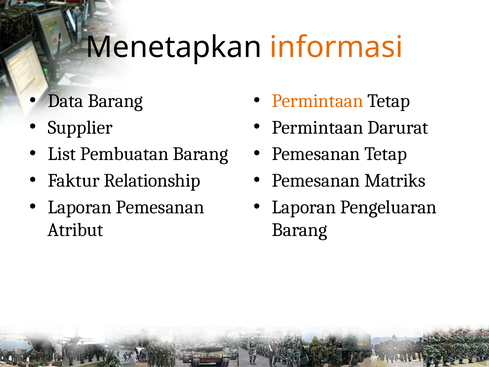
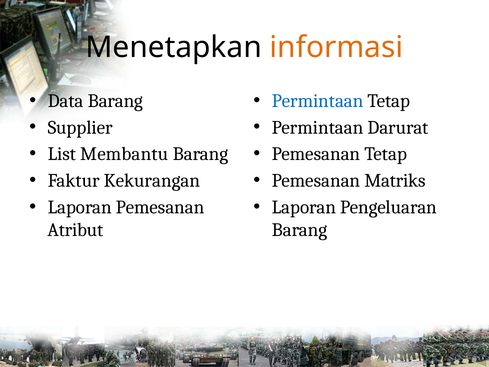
Permintaan at (318, 101) colour: orange -> blue
Pembuatan: Pembuatan -> Membantu
Relationship: Relationship -> Kekurangan
